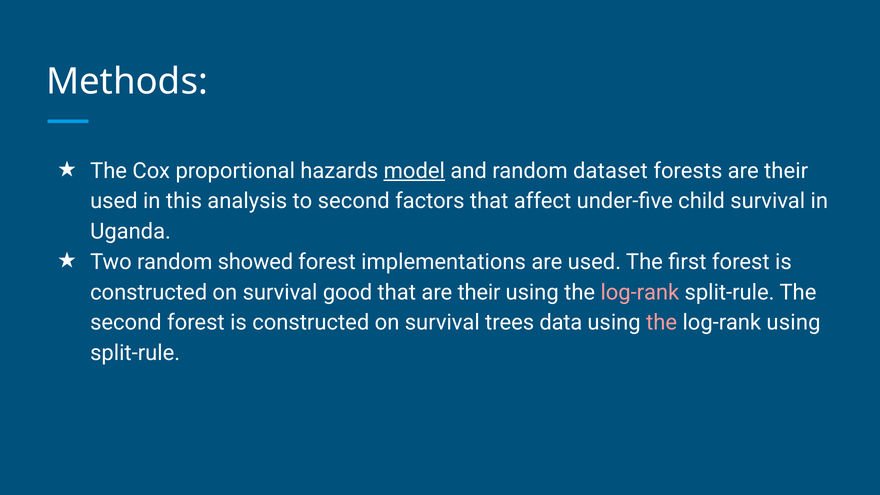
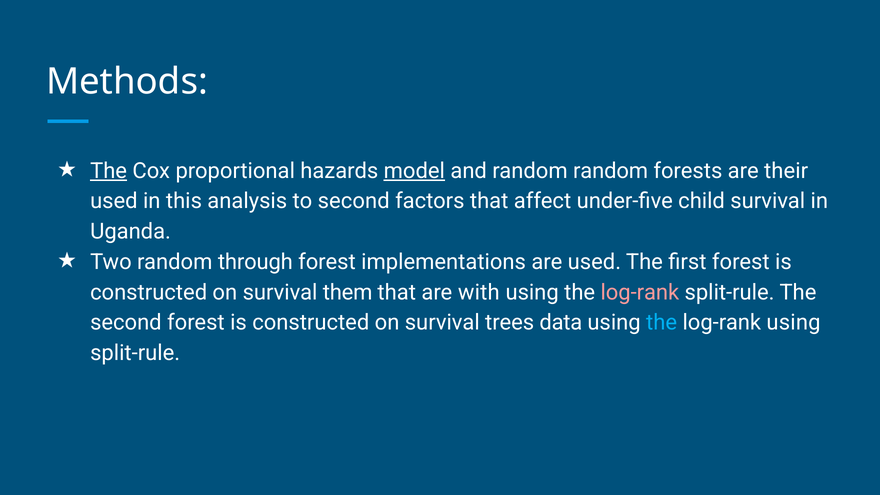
The at (109, 171) underline: none -> present
random dataset: dataset -> random
showed: showed -> through
good: good -> them
that are their: their -> with
the at (662, 323) colour: pink -> light blue
